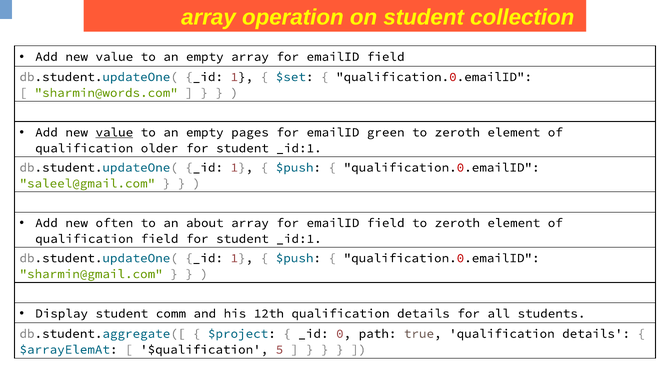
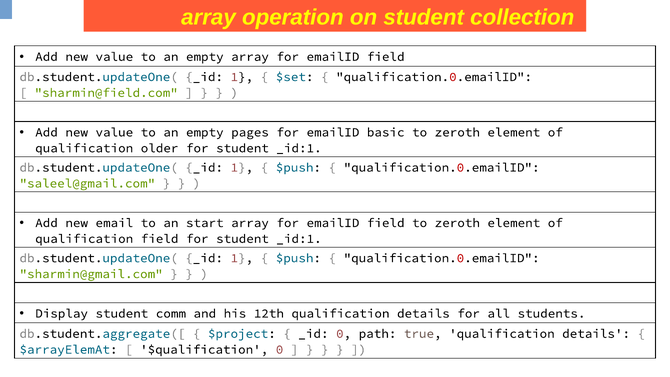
sharmin@words.com: sharmin@words.com -> sharmin@field.com
value at (114, 132) underline: present -> none
green: green -> basic
often: often -> email
about: about -> start
$qualification 5: 5 -> 0
